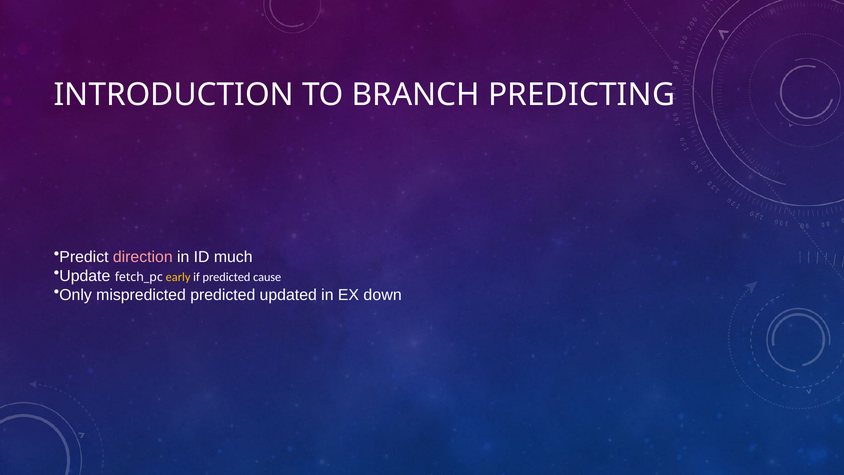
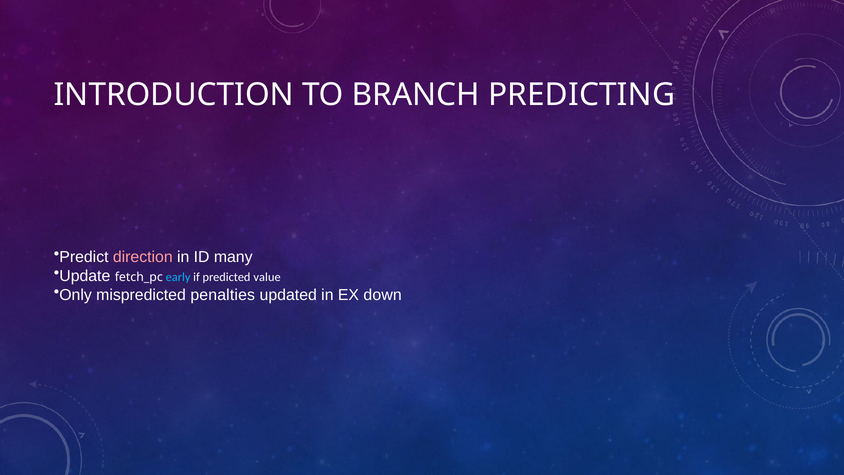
much: much -> many
early colour: yellow -> light blue
cause: cause -> value
mispredicted predicted: predicted -> penalties
